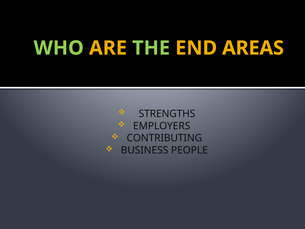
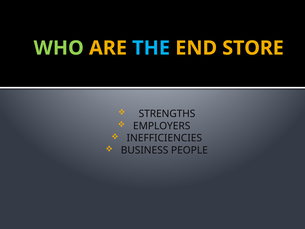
THE colour: light green -> light blue
AREAS: AREAS -> STORE
CONTRIBUTING: CONTRIBUTING -> INEFFICIENCIES
